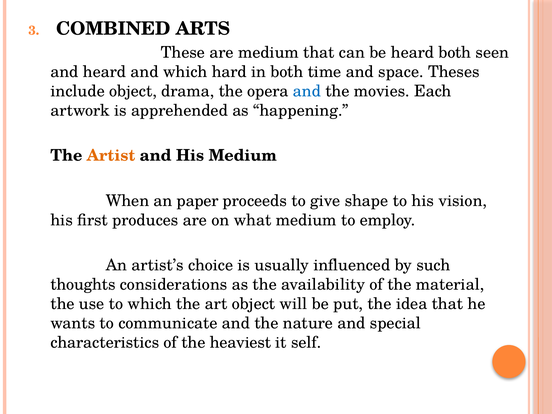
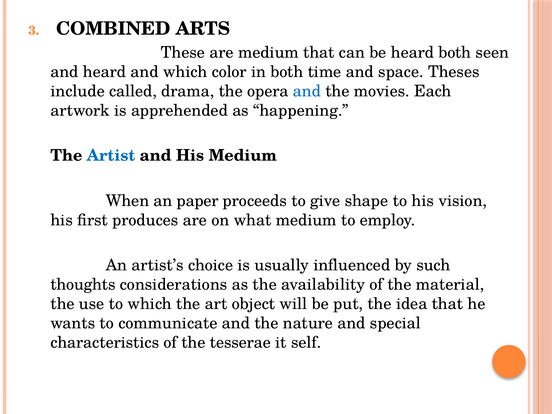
hard: hard -> color
include object: object -> called
Artist colour: orange -> blue
heaviest: heaviest -> tesserae
